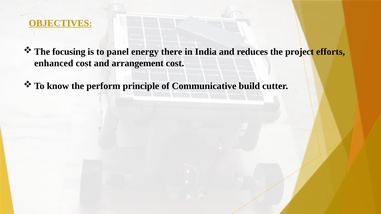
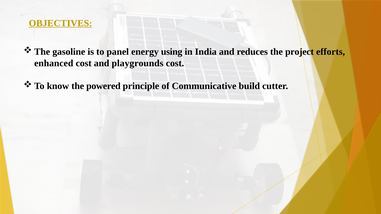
focusing: focusing -> gasoline
there: there -> using
arrangement: arrangement -> playgrounds
perform: perform -> powered
